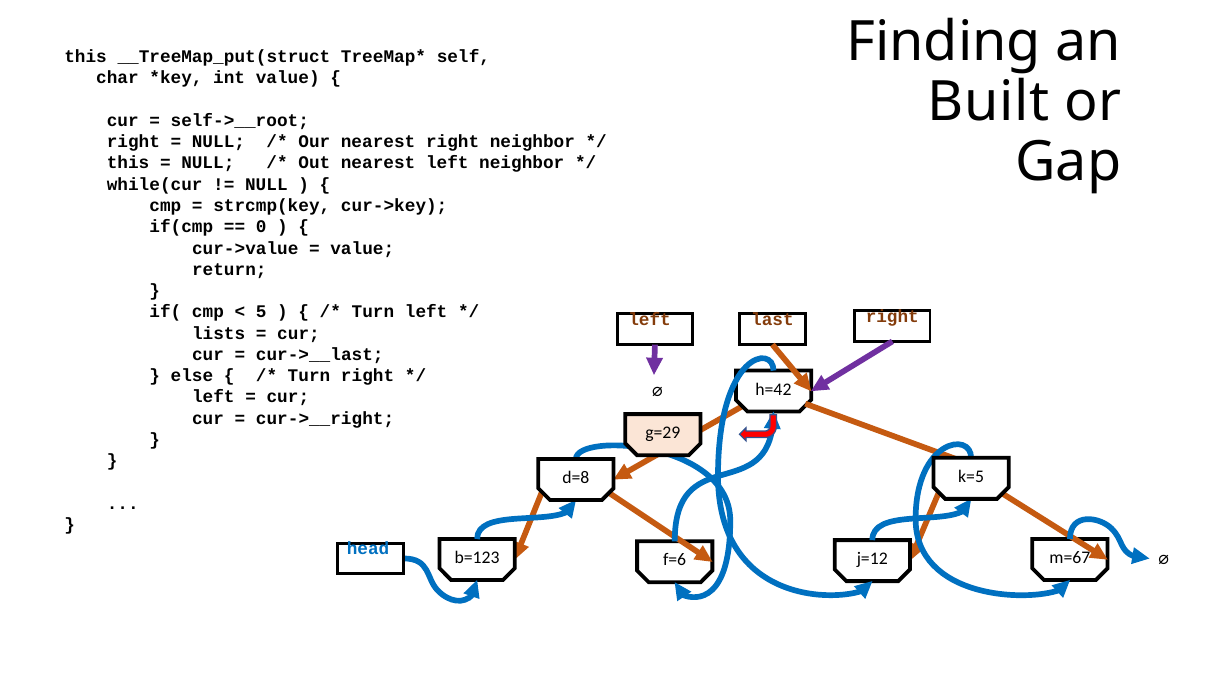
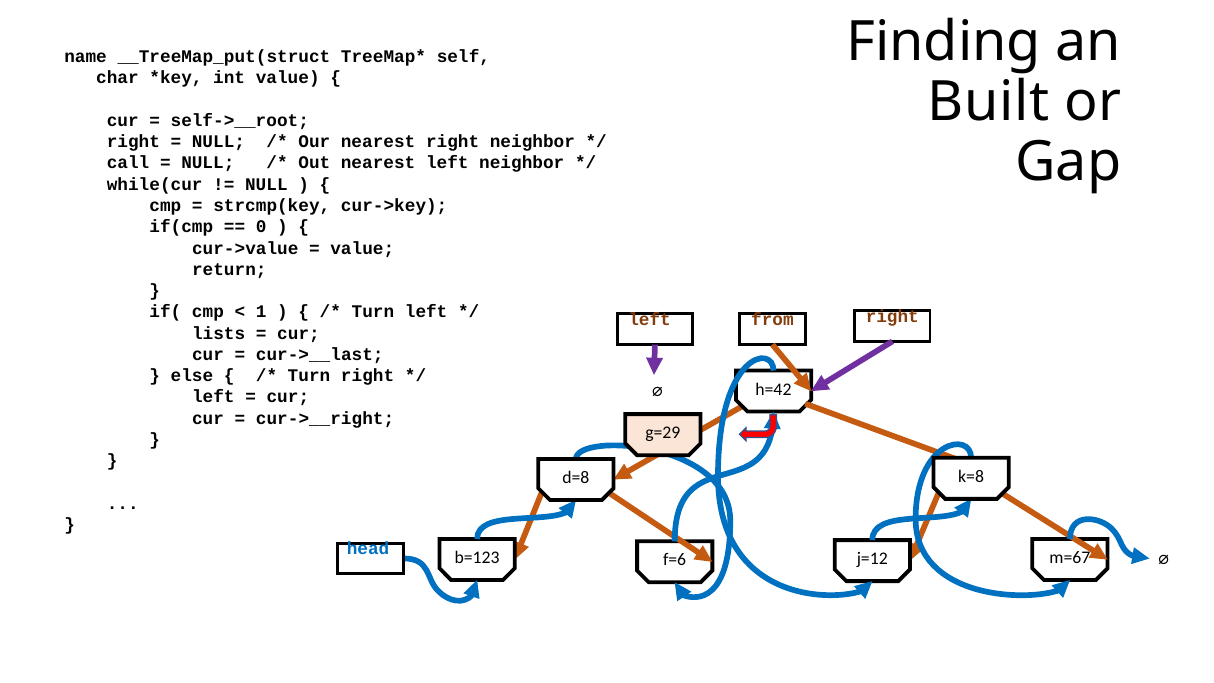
this at (86, 57): this -> name
this at (128, 163): this -> call
5: 5 -> 1
last: last -> from
k=5: k=5 -> k=8
